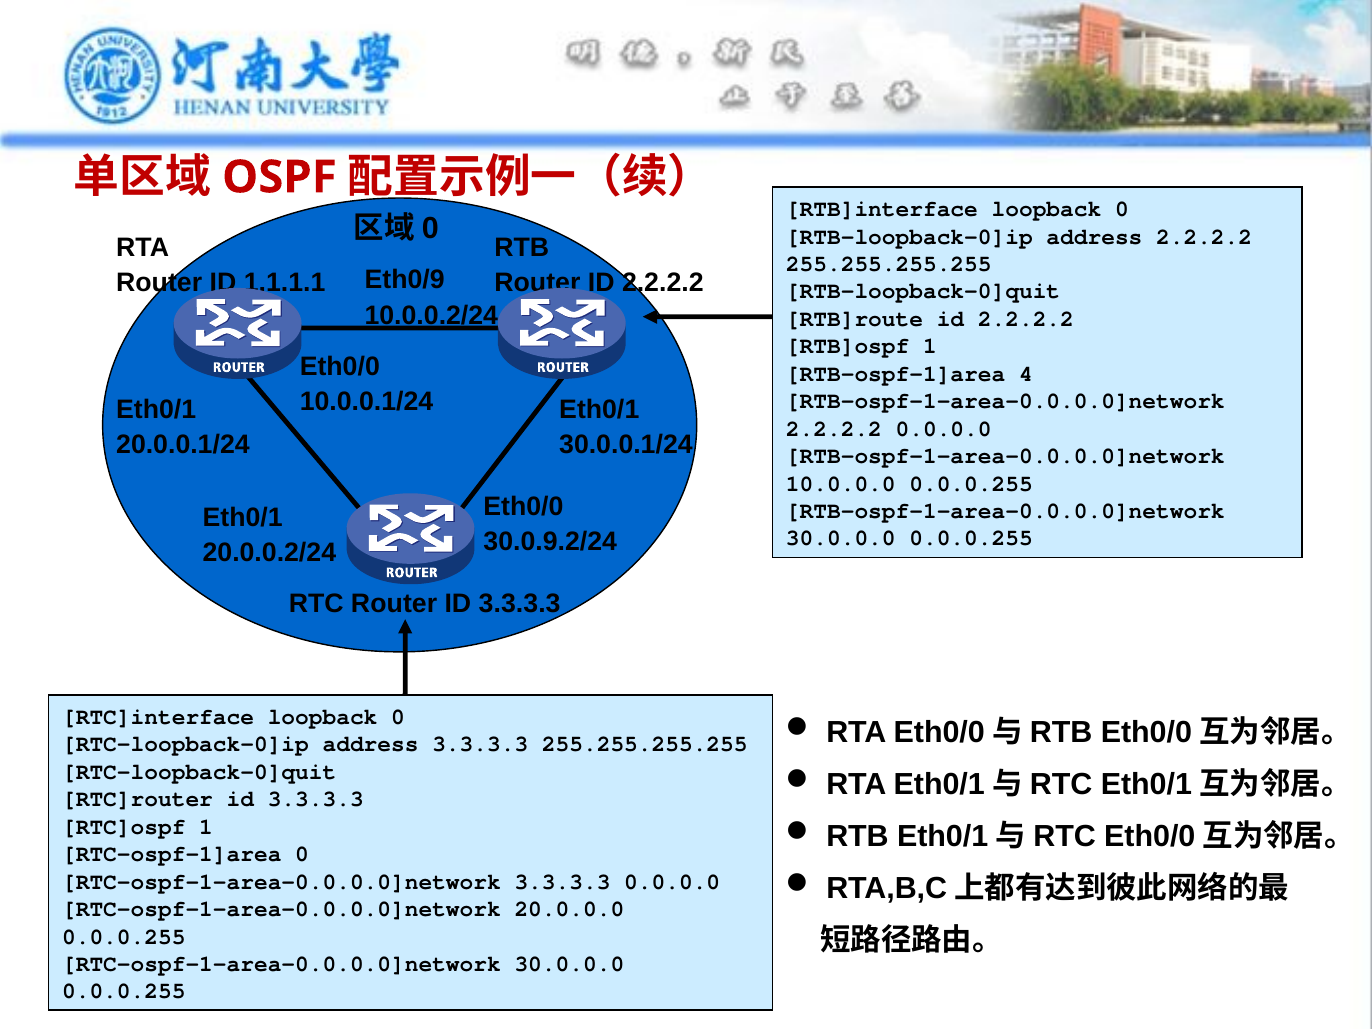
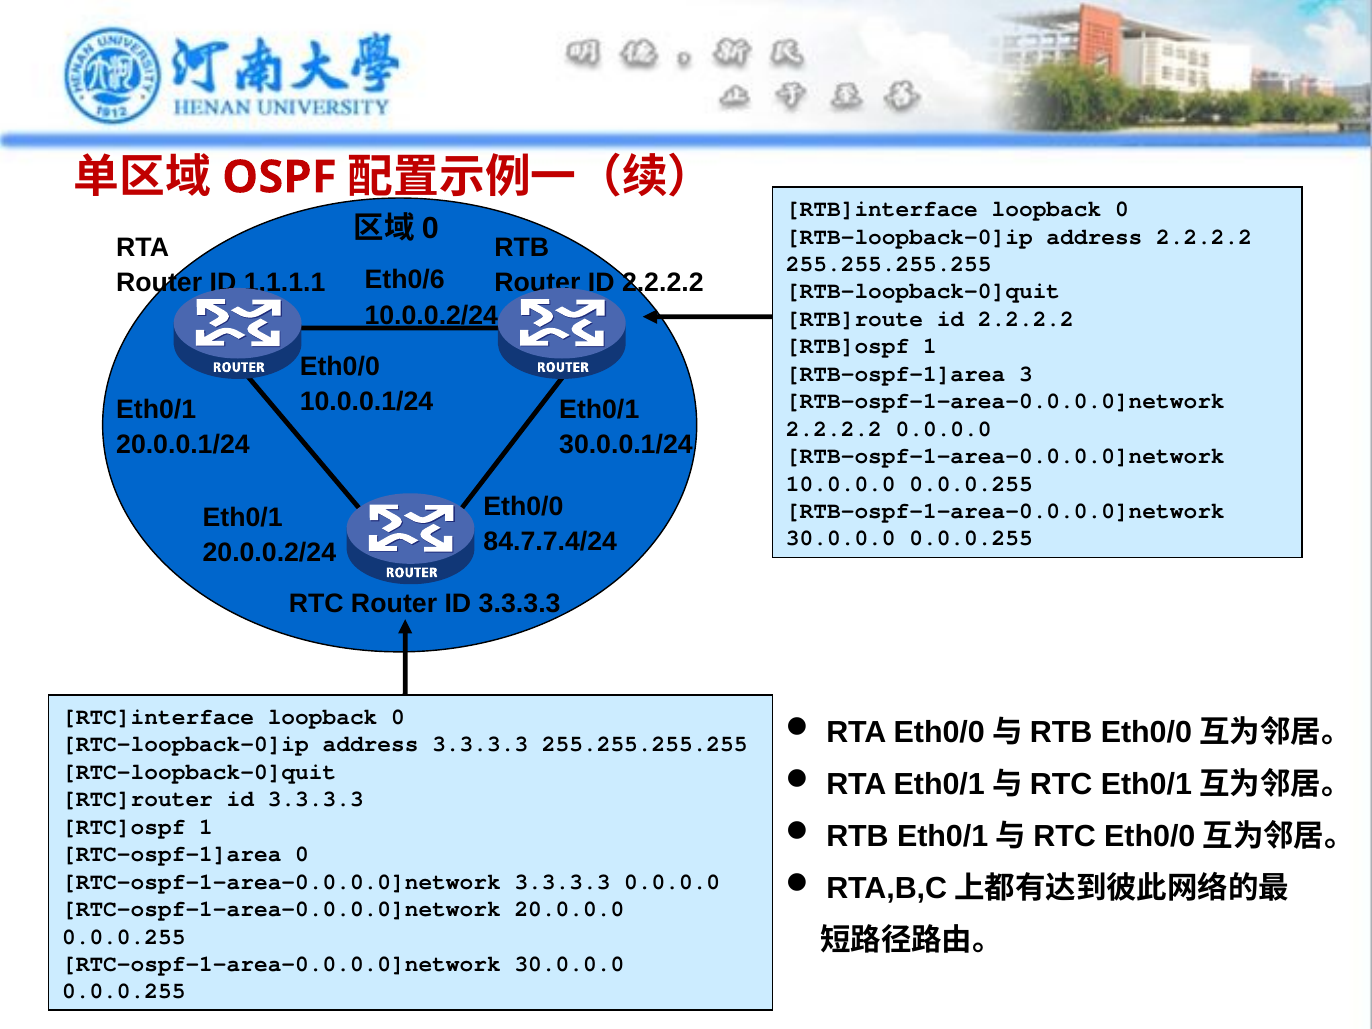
Eth0/9: Eth0/9 -> Eth0/6
4: 4 -> 3
30.0.9.2/24: 30.0.9.2/24 -> 84.7.7.4/24
